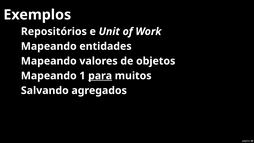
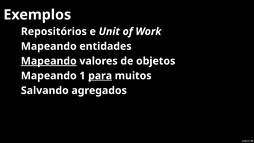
Mapeando at (49, 61) underline: none -> present
